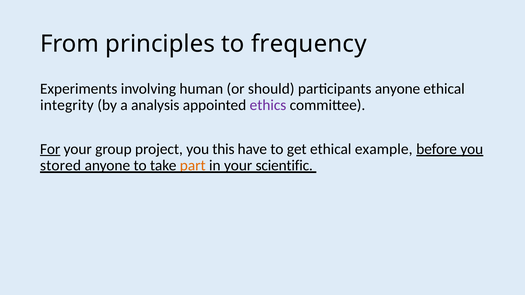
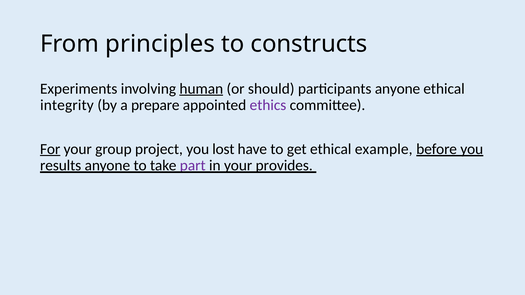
frequency: frequency -> constructs
human underline: none -> present
analysis: analysis -> prepare
this: this -> lost
stored: stored -> results
part colour: orange -> purple
scientific: scientific -> provides
